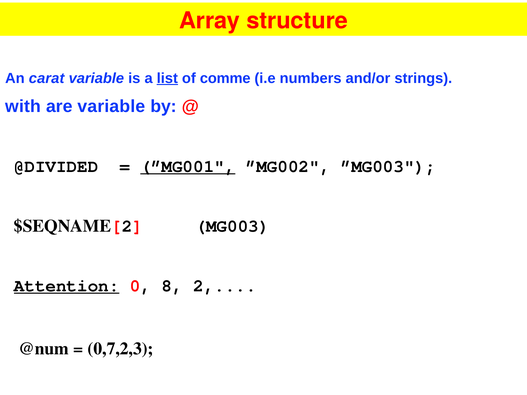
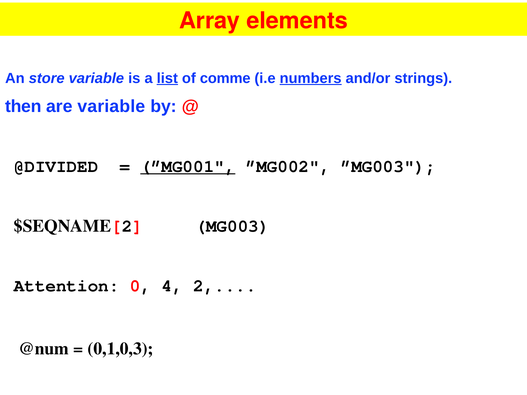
structure: structure -> elements
carat: carat -> store
numbers underline: none -> present
with: with -> then
Attention underline: present -> none
8: 8 -> 4
0,7,2,3: 0,7,2,3 -> 0,1,0,3
